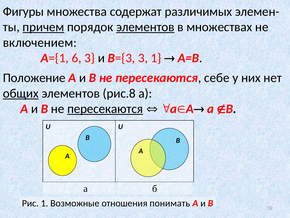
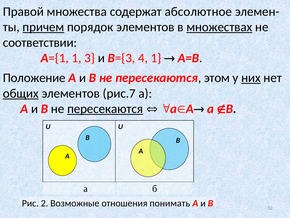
Фигуры: Фигуры -> Правой
различимых: различимых -> абсолютное
элементов at (145, 27) underline: present -> none
множествах underline: none -> present
включением: включением -> соответствии
A={1 6: 6 -> 1
В={3 3: 3 -> 4
себе: себе -> этом
них underline: none -> present
рис.8: рис.8 -> рис.7
Рис 1: 1 -> 2
